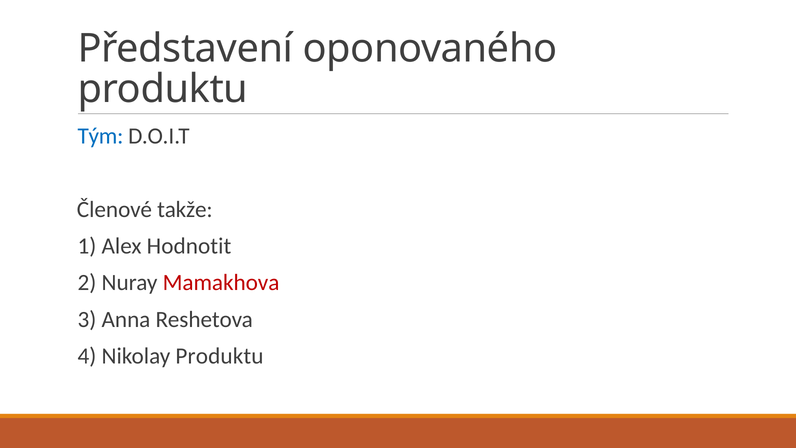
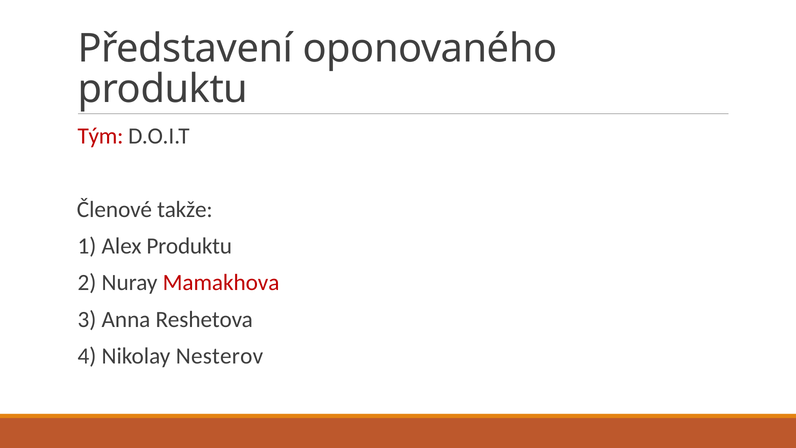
Tým colour: blue -> red
Alex Hodnotit: Hodnotit -> Produktu
Nikolay Produktu: Produktu -> Nesterov
